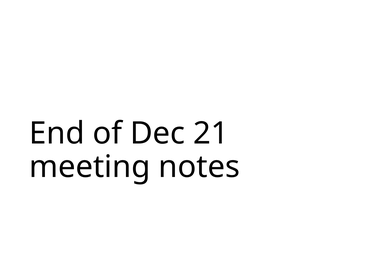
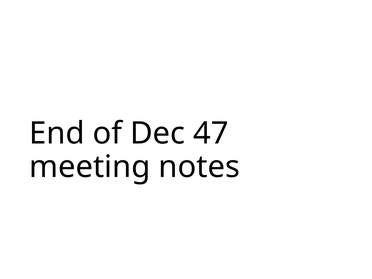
21: 21 -> 47
